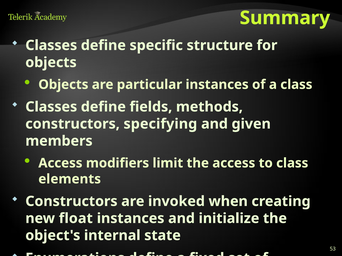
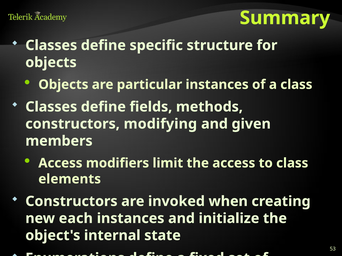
specifying: specifying -> modifying
float: float -> each
